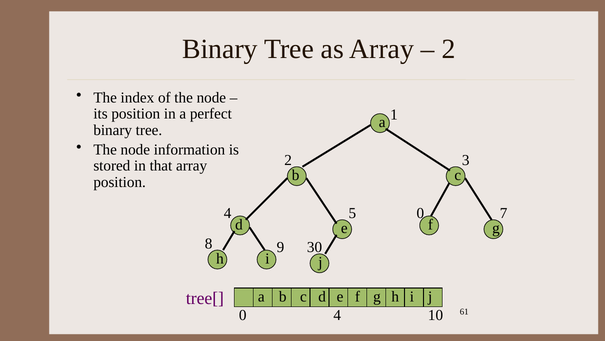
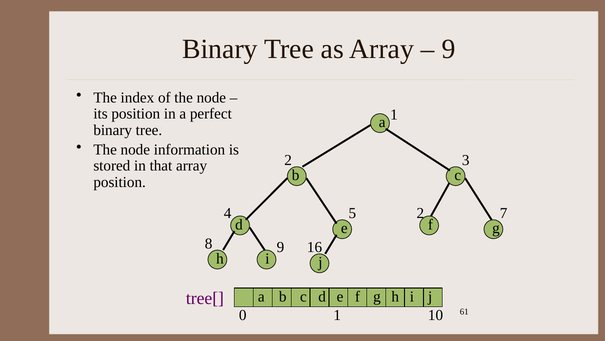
2 at (449, 49): 2 -> 9
5 0: 0 -> 2
30: 30 -> 16
0 4: 4 -> 1
